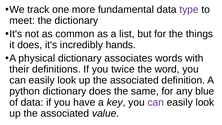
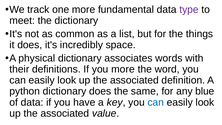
hands: hands -> space
you twice: twice -> more
can at (156, 102) colour: purple -> blue
